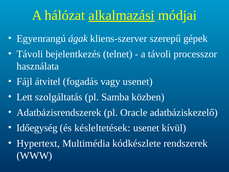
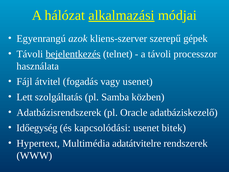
ágak: ágak -> azok
bejelentkezés underline: none -> present
késleltetések: késleltetések -> kapcsolódási
kívül: kívül -> bitek
kódkészlete: kódkészlete -> adatátvitelre
